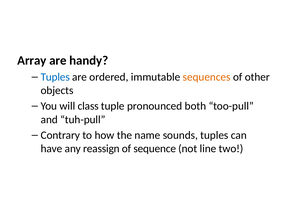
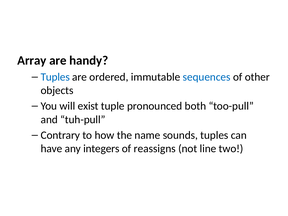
sequences colour: orange -> blue
class: class -> exist
reassign: reassign -> integers
sequence: sequence -> reassigns
